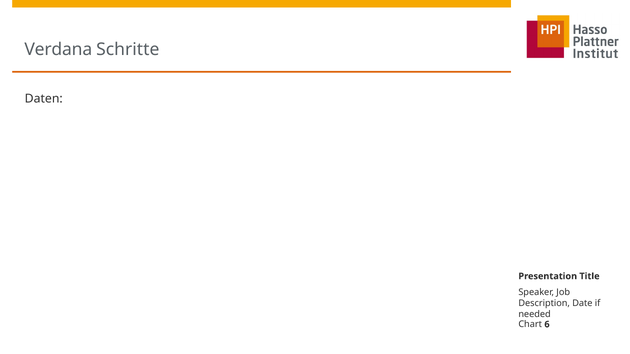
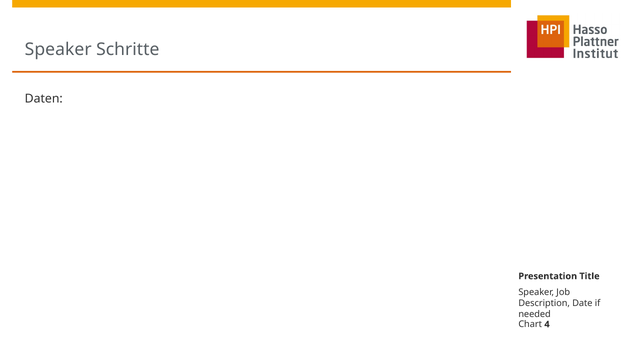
Verdana at (58, 50): Verdana -> Speaker
6: 6 -> 4
